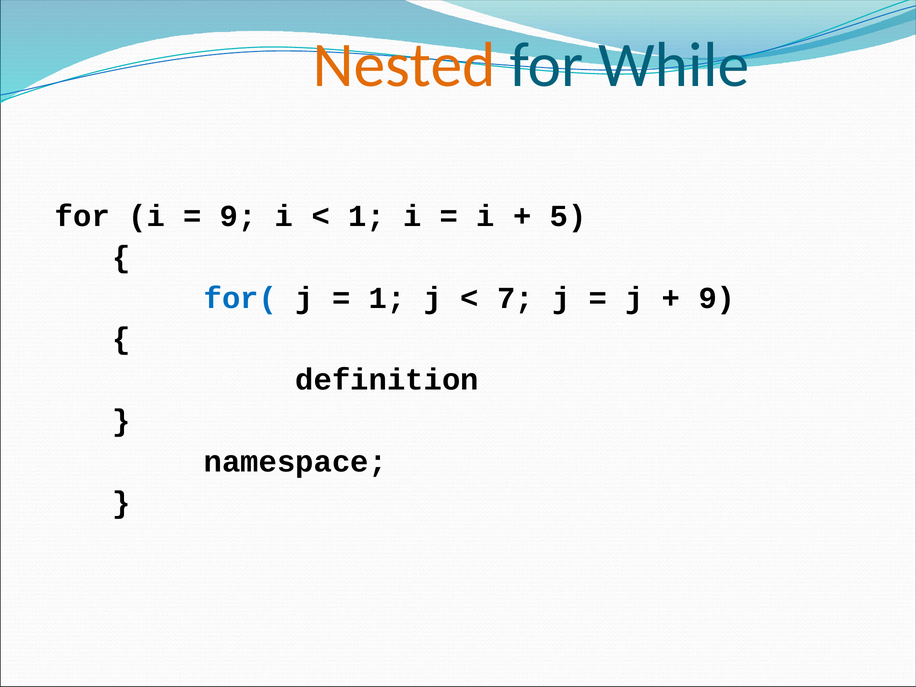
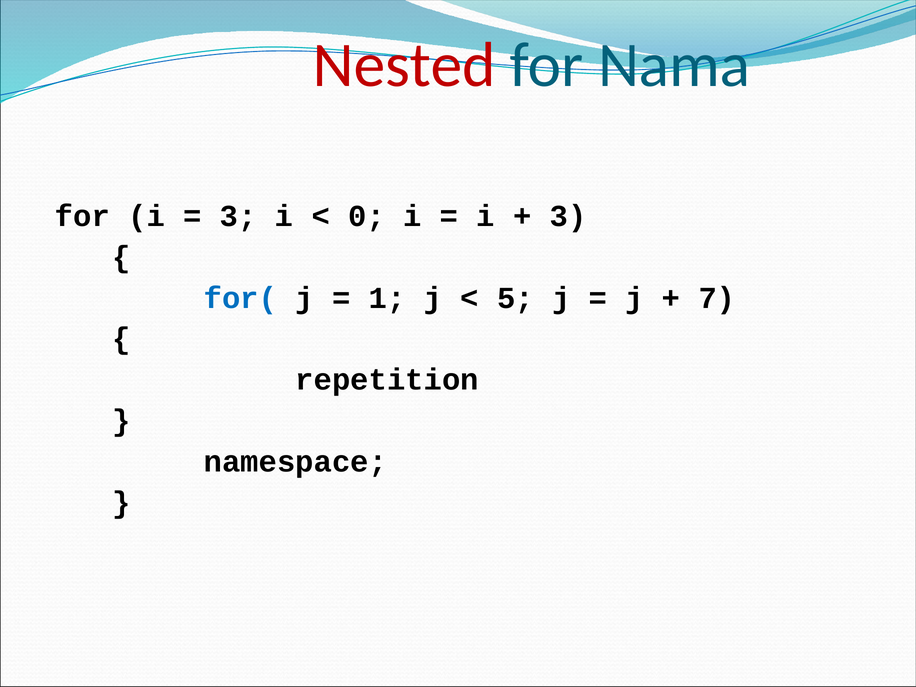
Nested colour: orange -> red
While: While -> Nama
9 at (238, 216): 9 -> 3
1 at (367, 216): 1 -> 0
5 at (568, 216): 5 -> 3
7: 7 -> 5
9 at (717, 298): 9 -> 7
definition: definition -> repetition
